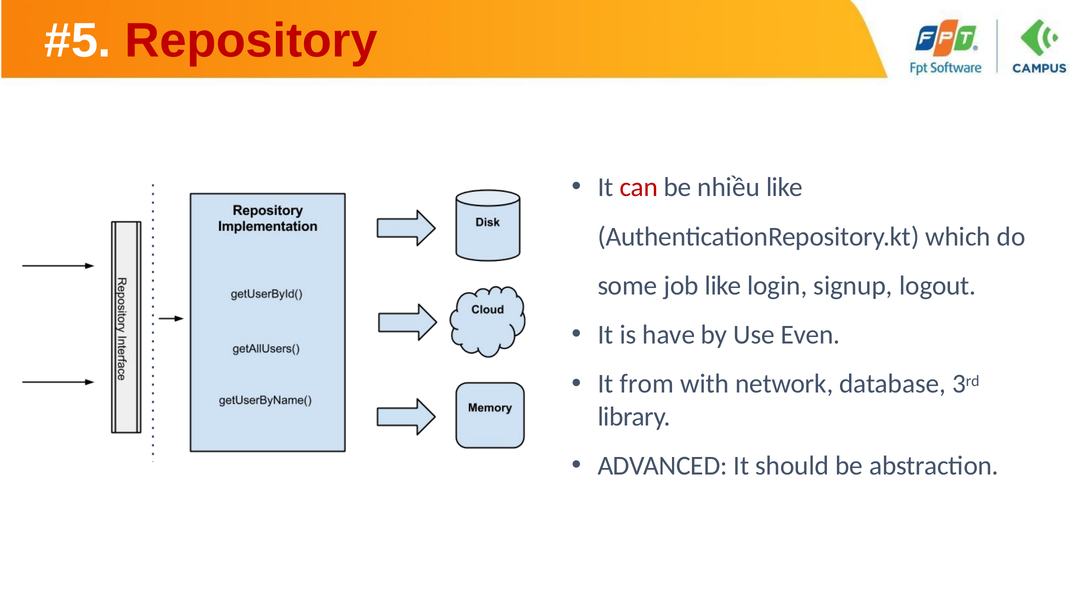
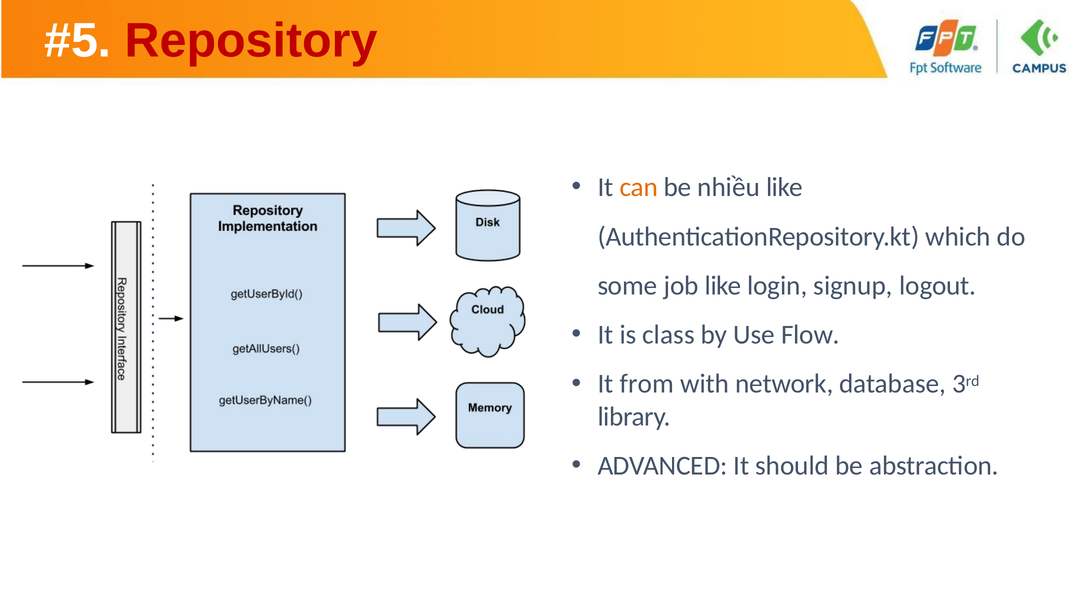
can colour: red -> orange
have: have -> class
Even: Even -> Flow
